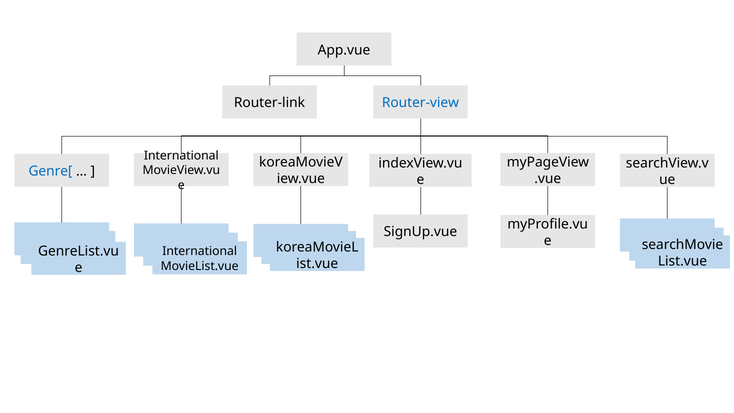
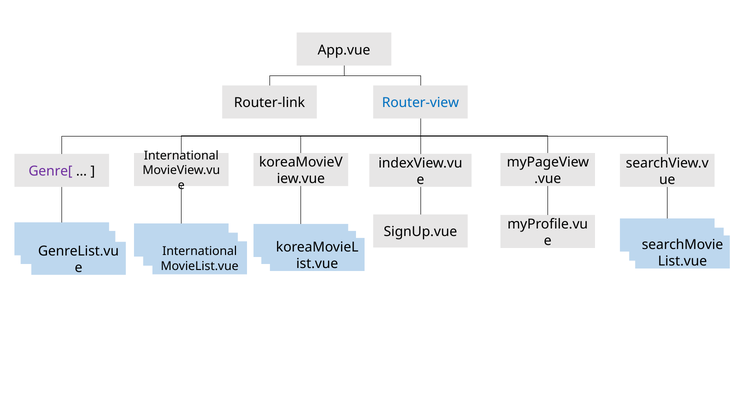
Genre[ colour: blue -> purple
